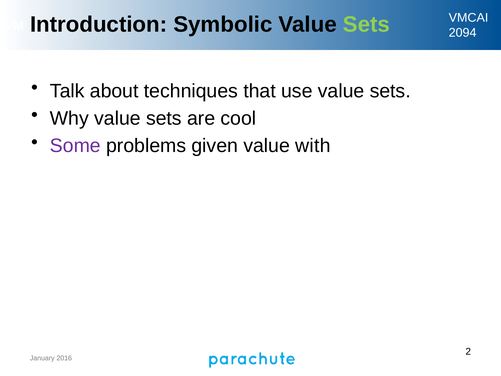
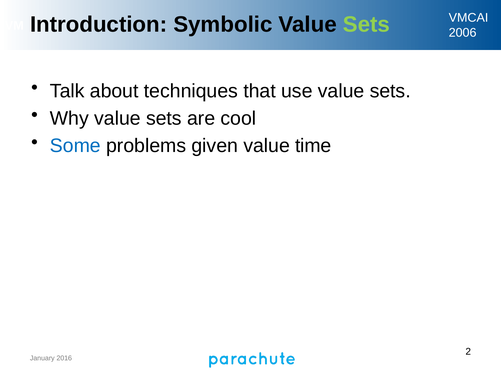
2094: 2094 -> 2006
Some colour: purple -> blue
with: with -> time
